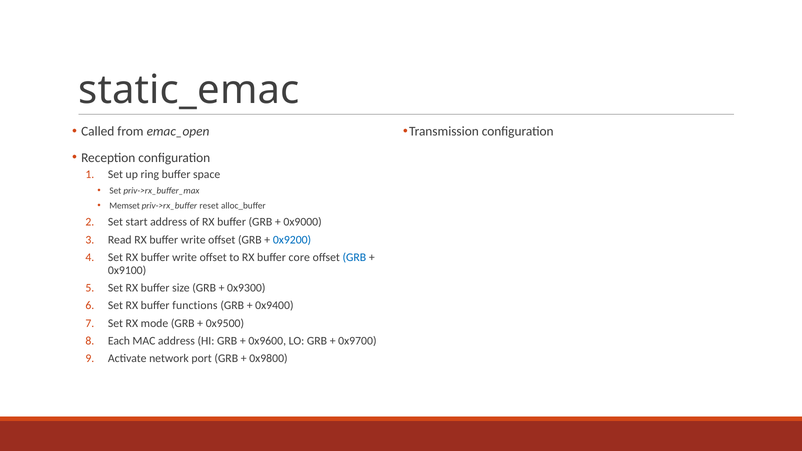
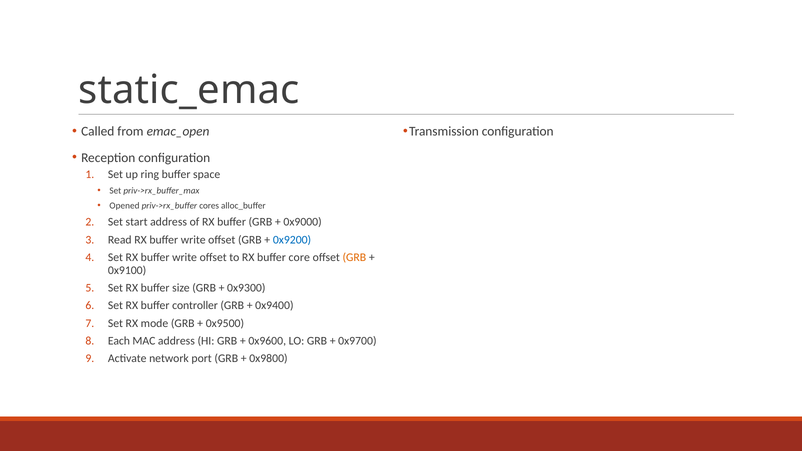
Memset: Memset -> Opened
reset: reset -> cores
GRB at (354, 258) colour: blue -> orange
functions: functions -> controller
